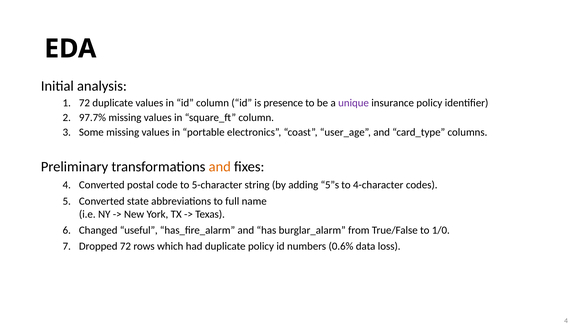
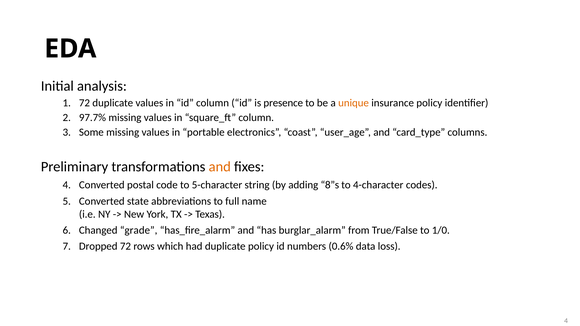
unique colour: purple -> orange
5”s: 5”s -> 8”s
useful: useful -> grade
